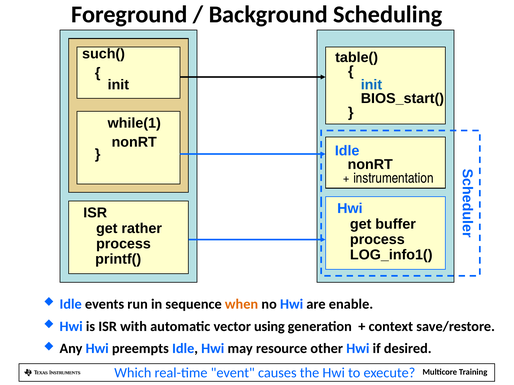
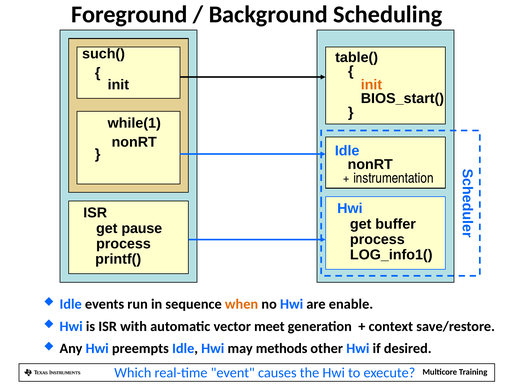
init at (371, 85) colour: blue -> orange
rather: rather -> pause
using: using -> meet
resource: resource -> methods
